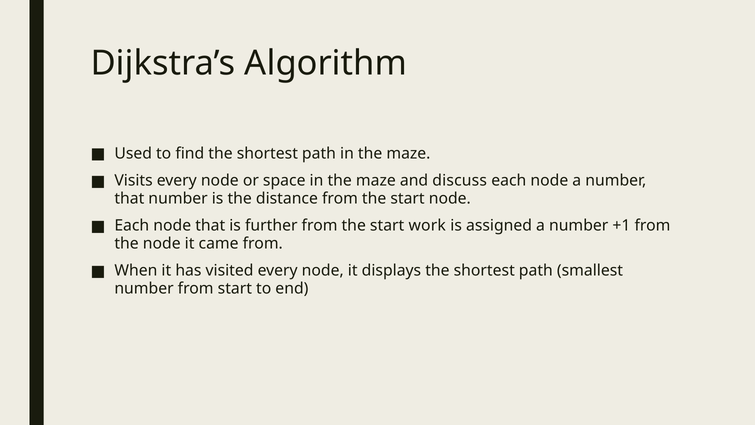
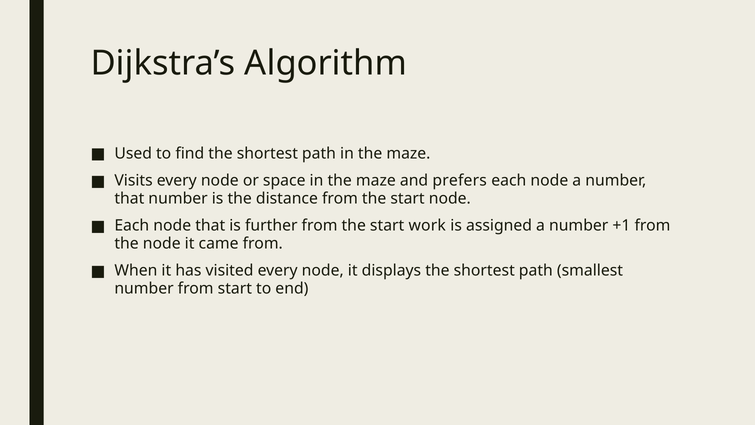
discuss: discuss -> prefers
